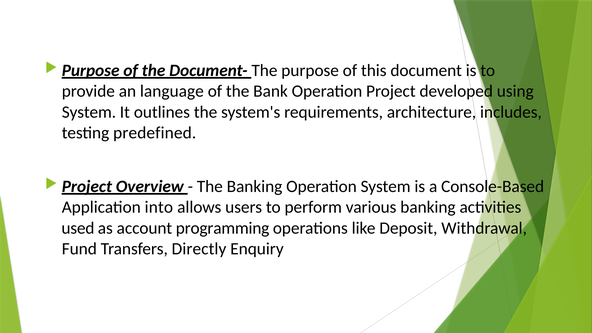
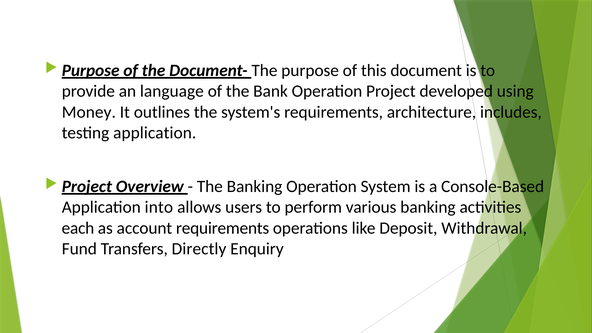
System at (89, 112): System -> Money
testing predefined: predefined -> application
used: used -> each
account programming: programming -> requirements
